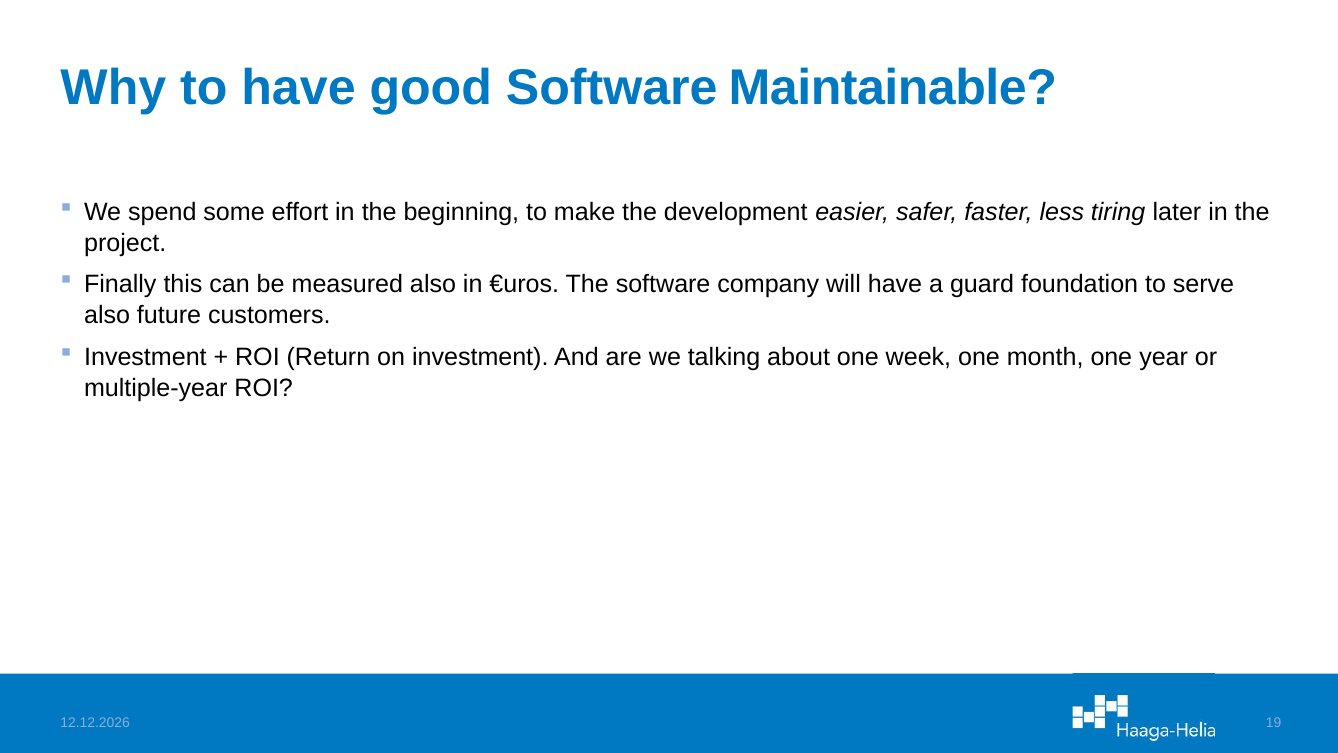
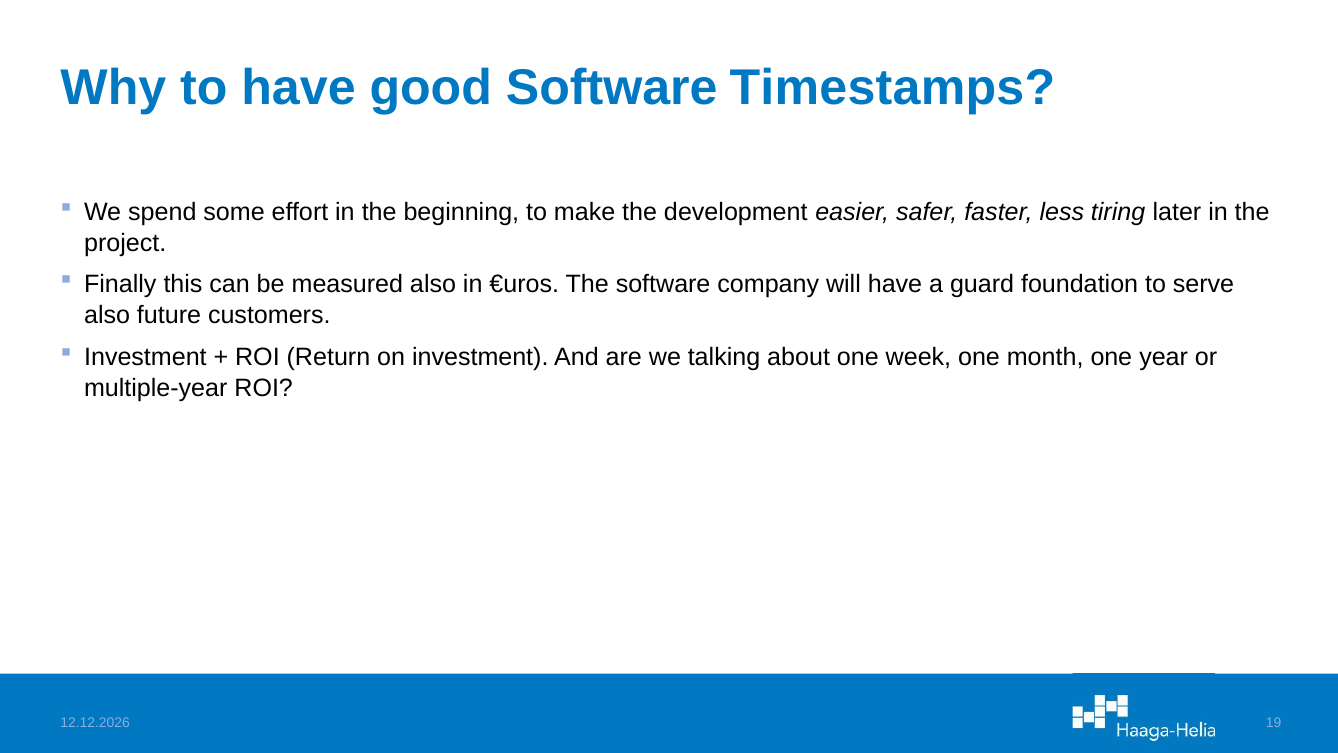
Maintainable: Maintainable -> Timestamps
